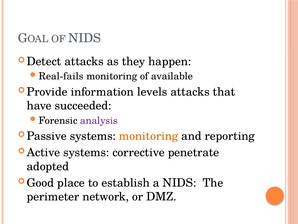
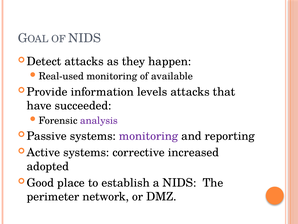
Real-fails: Real-fails -> Real-used
monitoring at (149, 136) colour: orange -> purple
penetrate: penetrate -> increased
